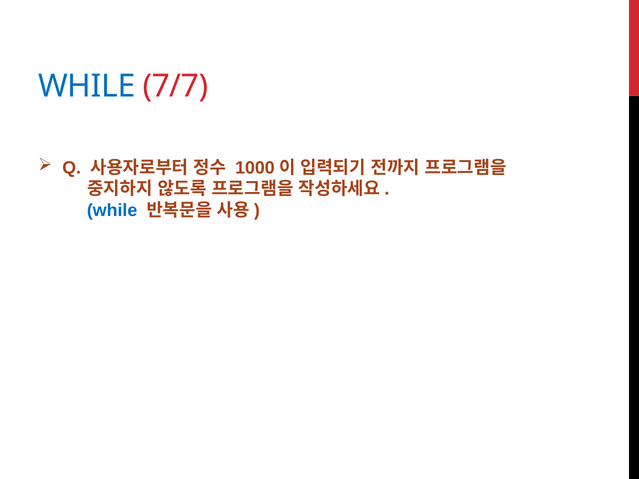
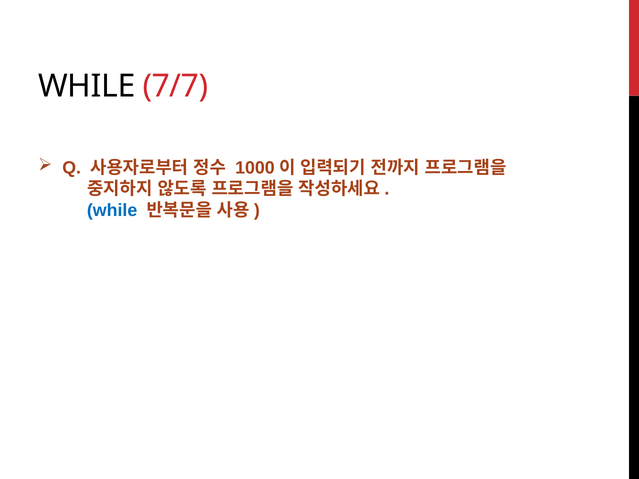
WHILE at (87, 86) colour: blue -> black
